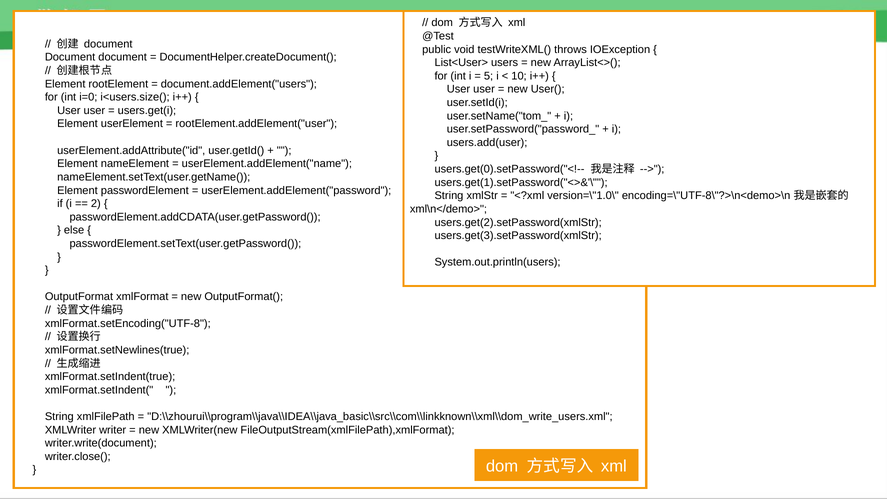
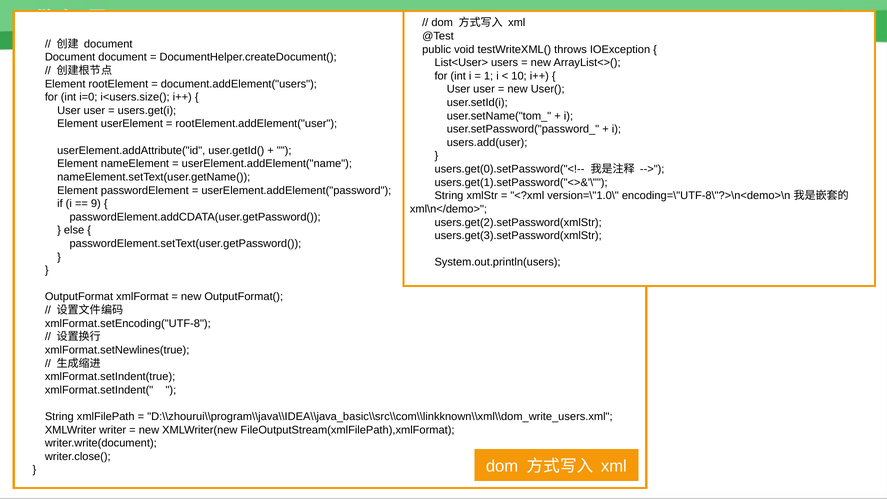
5: 5 -> 1
2: 2 -> 9
